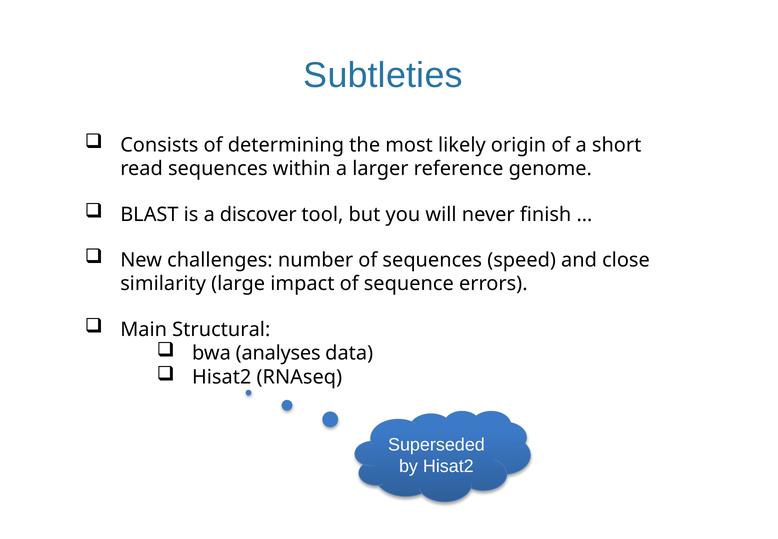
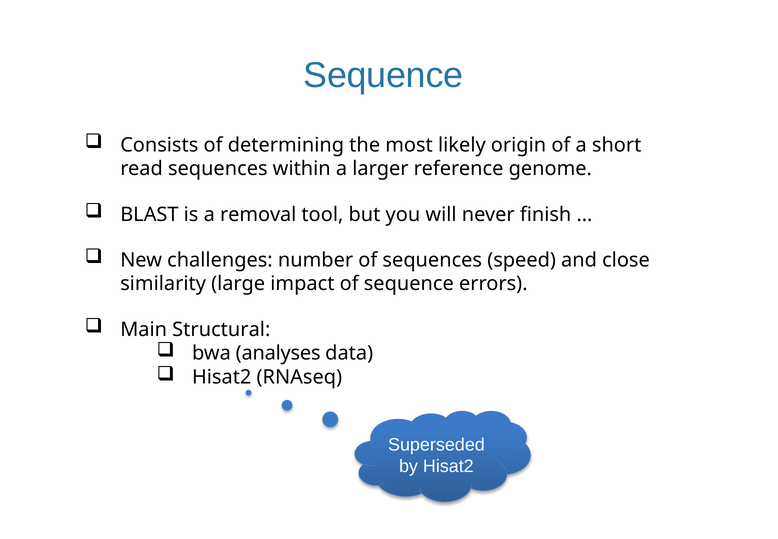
Subtleties at (383, 75): Subtleties -> Sequence
discover: discover -> removal
